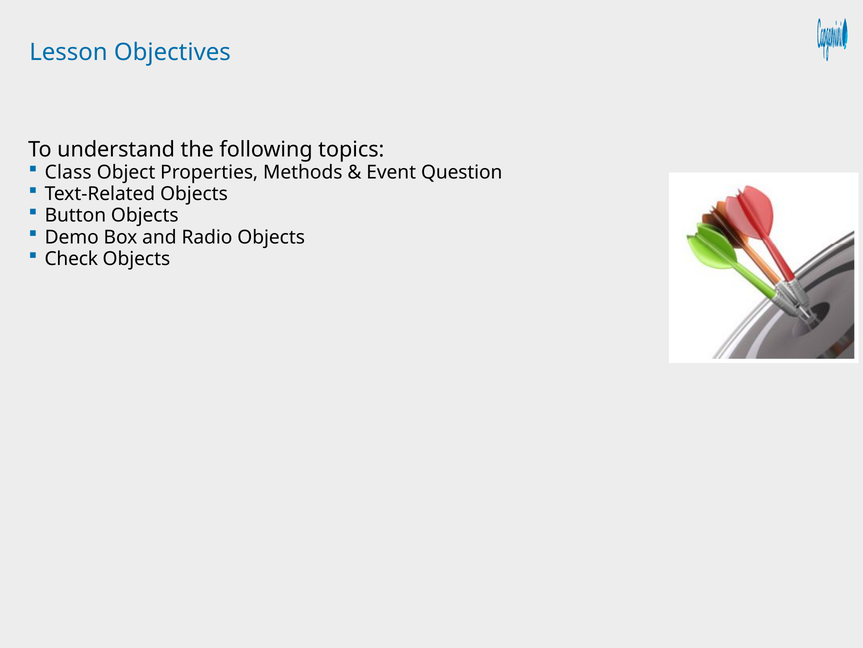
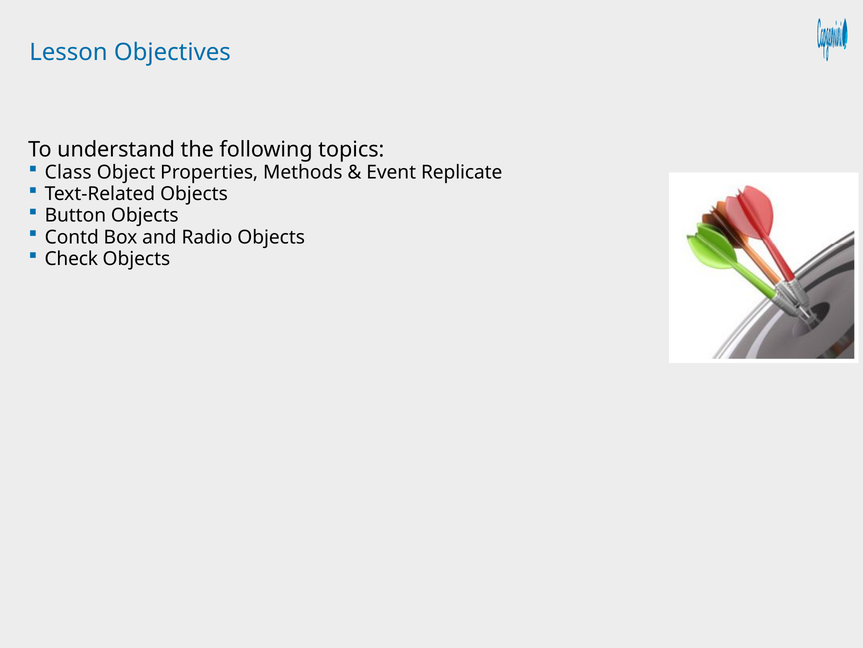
Question: Question -> Replicate
Demo: Demo -> Contd
